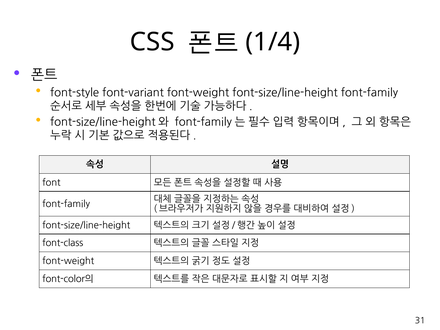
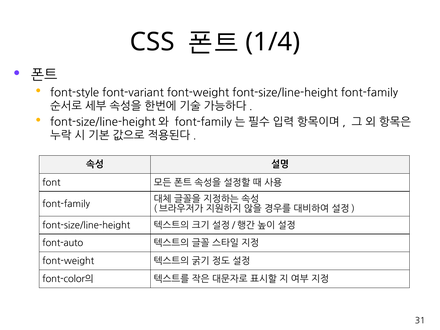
font-class: font-class -> font-auto
